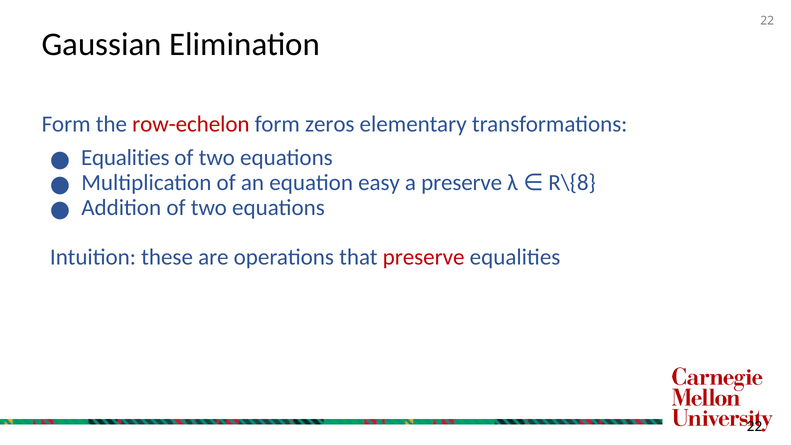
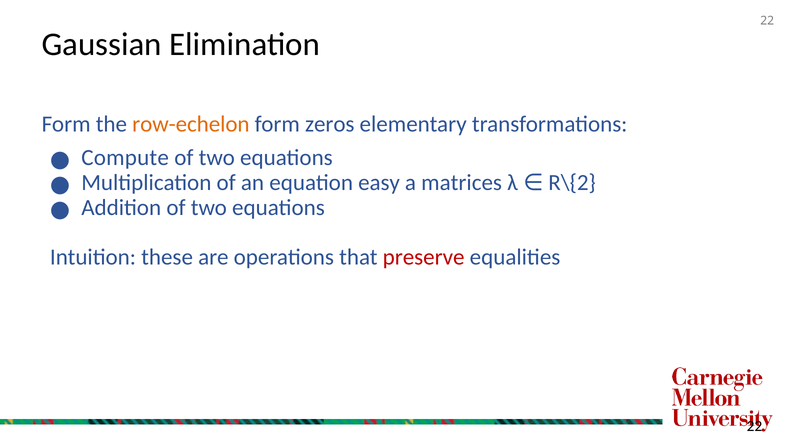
row-echelon colour: red -> orange
Equalities at (125, 158): Equalities -> Compute
a preserve: preserve -> matrices
R\{8: R\{8 -> R\{2
